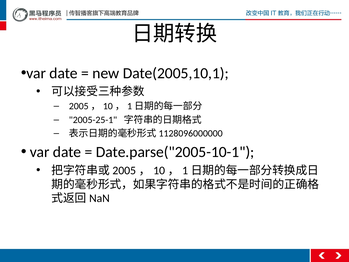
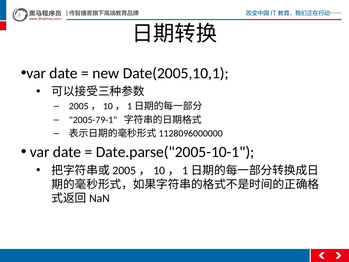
2005-25-1: 2005-25-1 -> 2005-79-1
